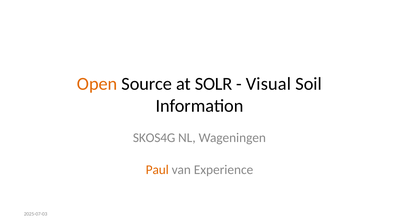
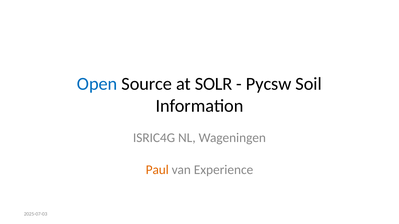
Open colour: orange -> blue
Visual: Visual -> Pycsw
SKOS4G: SKOS4G -> ISRIC4G
